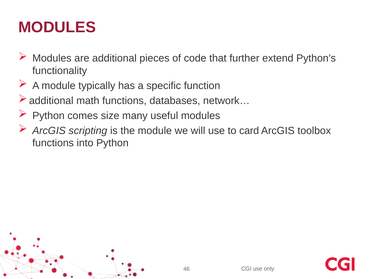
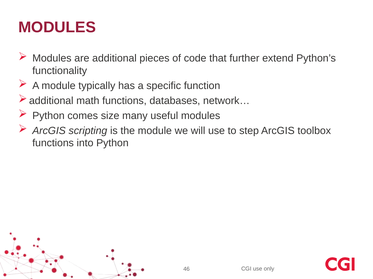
card: card -> step
